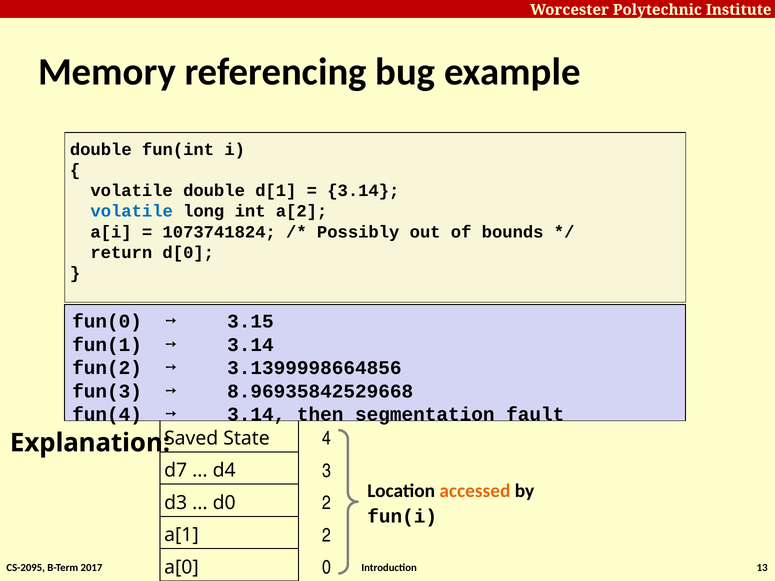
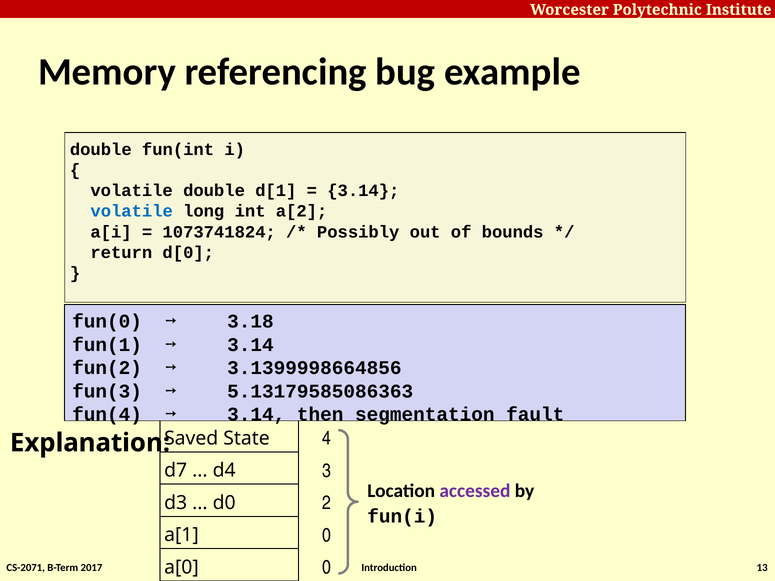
3.15: 3.15 -> 3.18
8.96935842529668: 8.96935842529668 -> 5.13179585086363
accessed colour: orange -> purple
a[1 2: 2 -> 0
CS-2095: CS-2095 -> CS-2071
